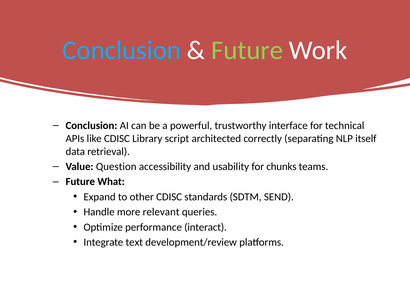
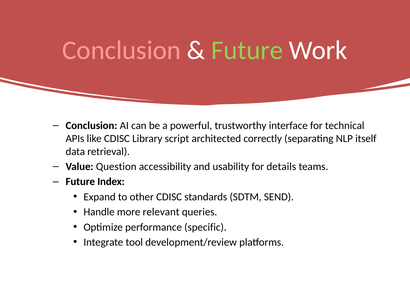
Conclusion at (122, 50) colour: light blue -> pink
chunks: chunks -> details
What: What -> Index
interact: interact -> specific
text: text -> tool
